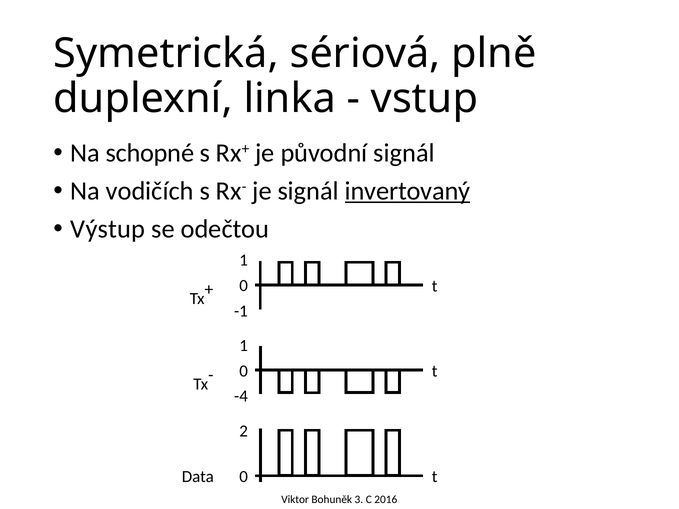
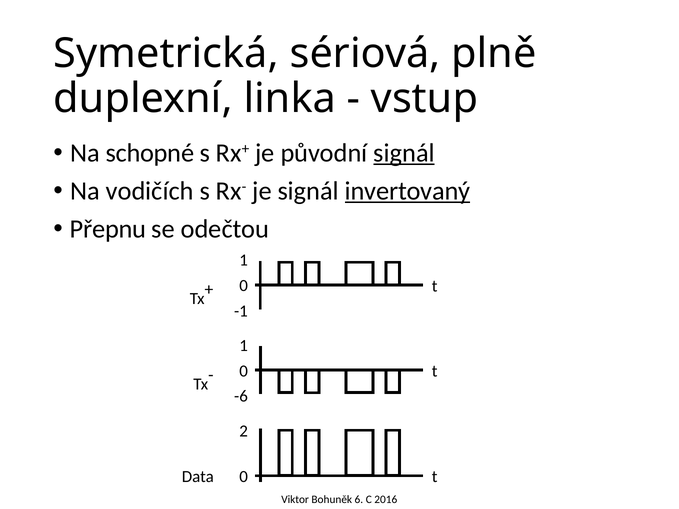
signál at (404, 153) underline: none -> present
Výstup: Výstup -> Přepnu
-4: -4 -> -6
3: 3 -> 6
